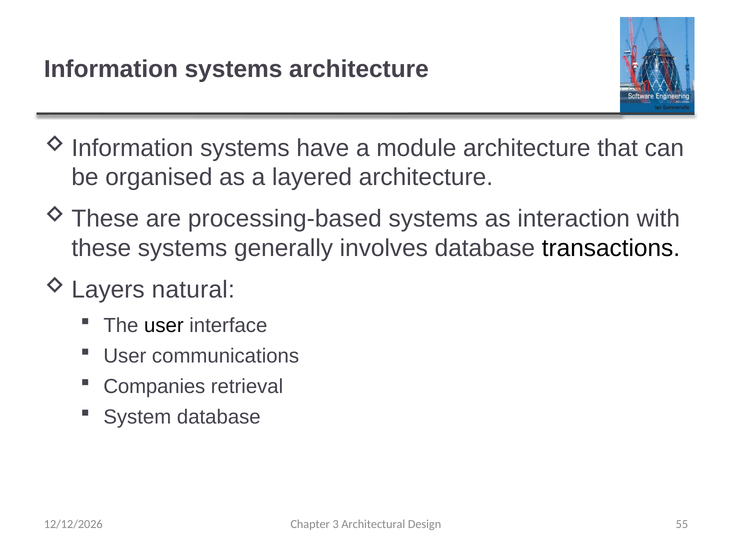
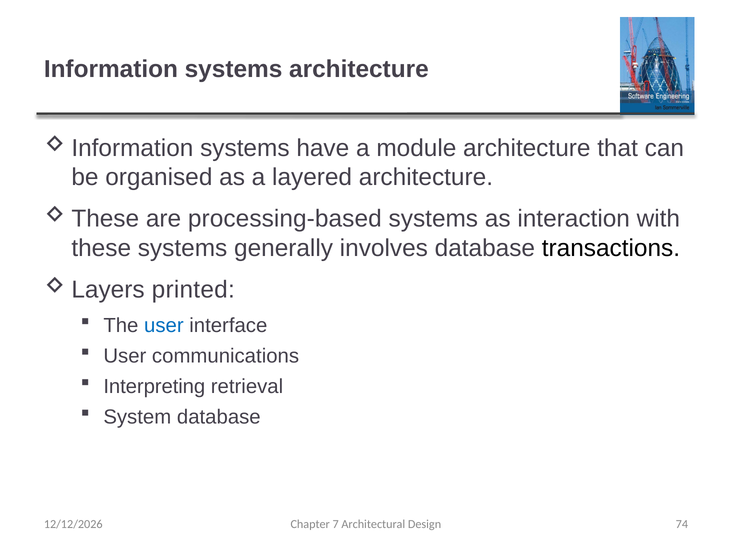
natural: natural -> printed
user at (164, 325) colour: black -> blue
Companies: Companies -> Interpreting
3: 3 -> 7
55: 55 -> 74
